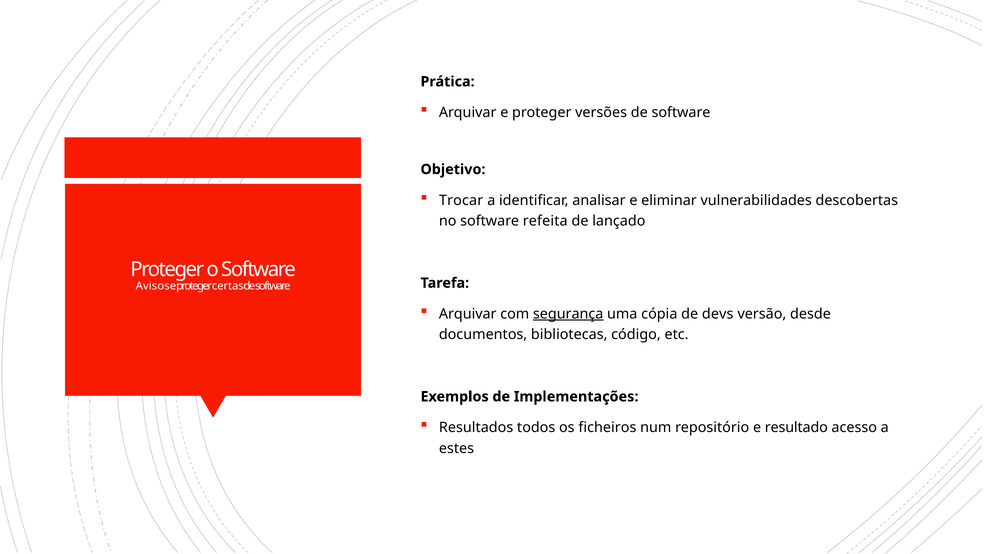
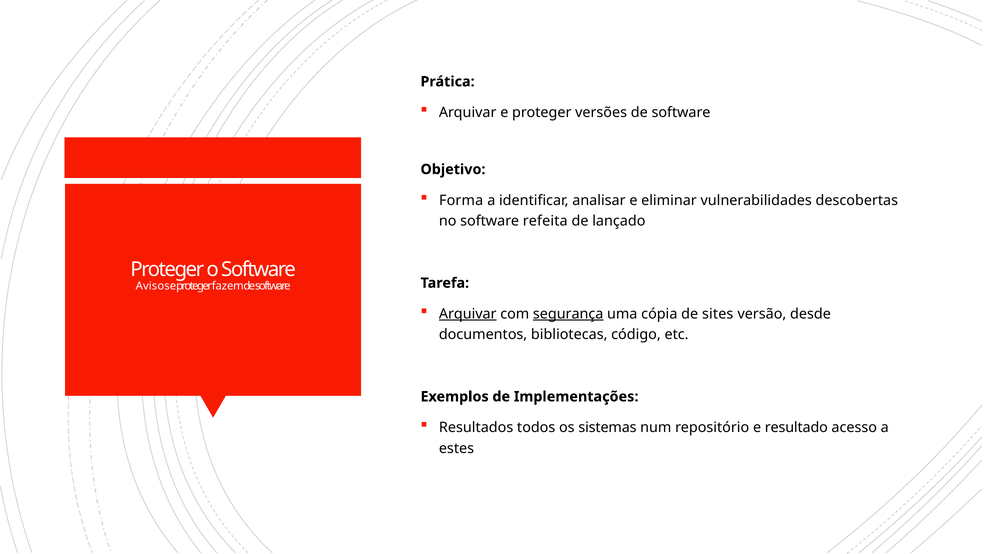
Trocar: Trocar -> Forma
certas: certas -> fazem
Arquivar at (468, 314) underline: none -> present
devs: devs -> sites
ficheiros: ficheiros -> sistemas
